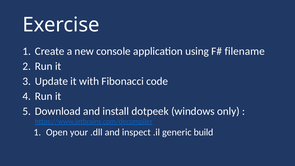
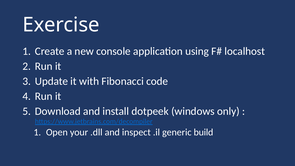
filename: filename -> localhost
